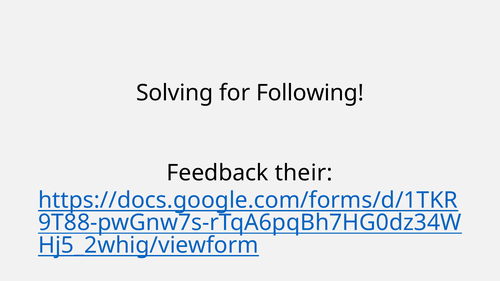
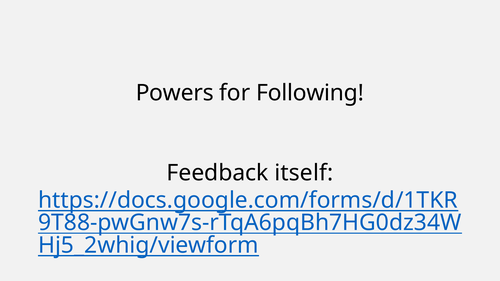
Solving: Solving -> Powers
their: their -> itself
